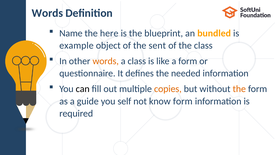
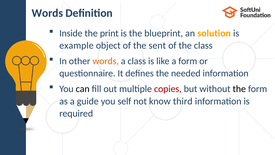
Name: Name -> Inside
here: here -> print
bundled: bundled -> solution
copies colour: orange -> red
the at (239, 89) colour: orange -> black
know form: form -> third
